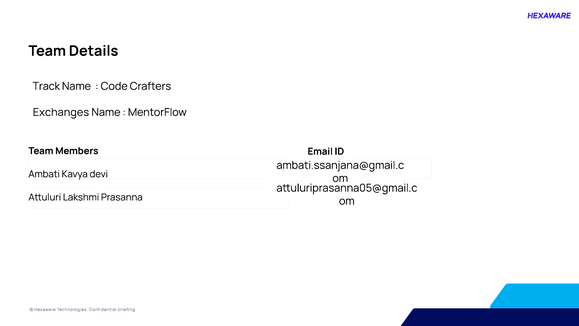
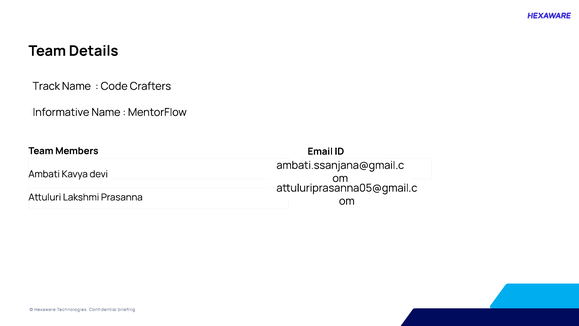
Exchanges: Exchanges -> Informative
